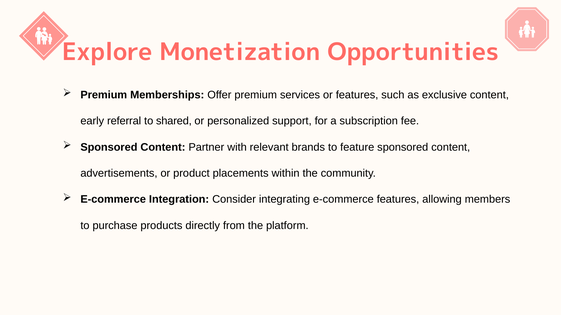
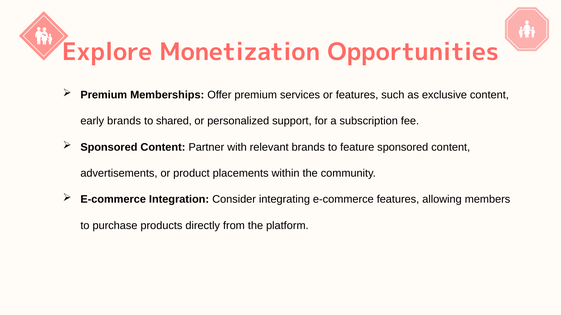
early referral: referral -> brands
